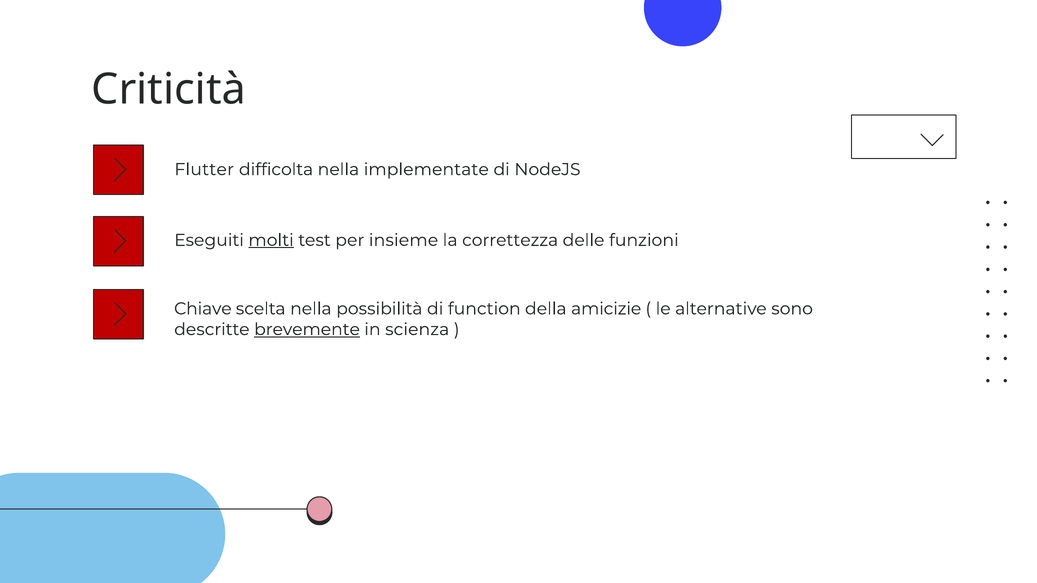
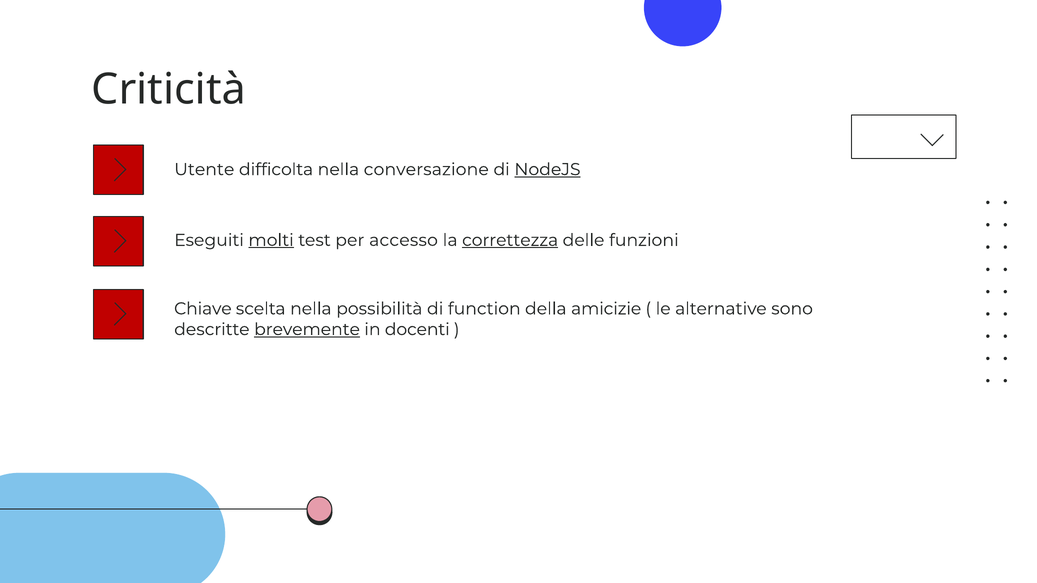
Flutter: Flutter -> Utente
implementate: implementate -> conversazione
NodeJS underline: none -> present
insieme: insieme -> accesso
correttezza underline: none -> present
scienza: scienza -> docenti
